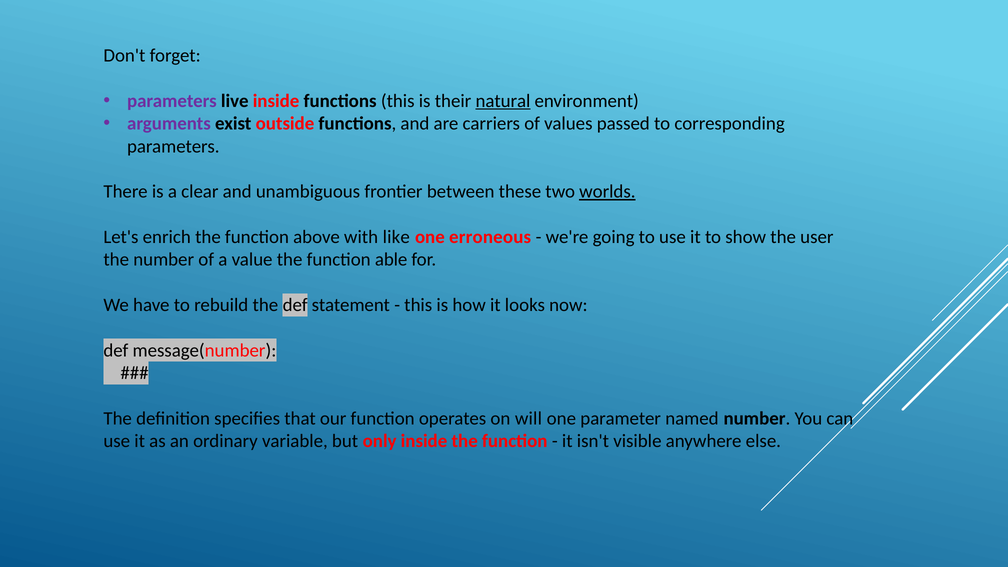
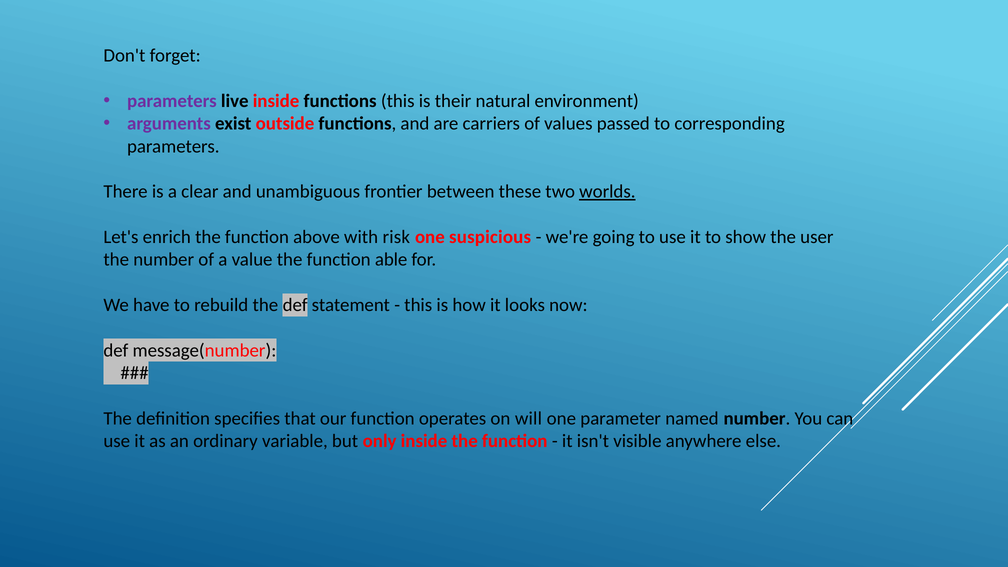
natural underline: present -> none
like: like -> risk
erroneous: erroneous -> suspicious
